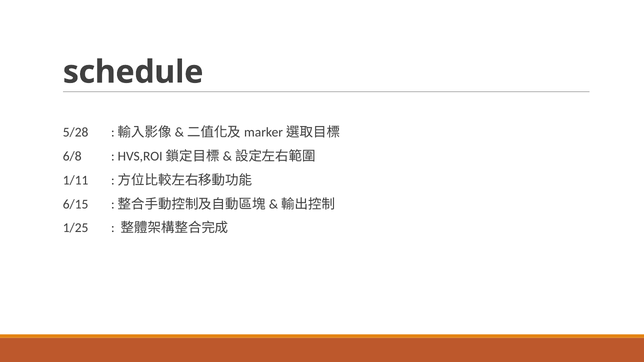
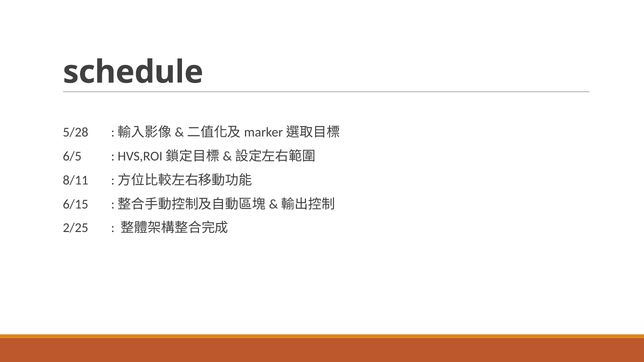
6/8: 6/8 -> 6/5
1/11: 1/11 -> 8/11
1/25: 1/25 -> 2/25
